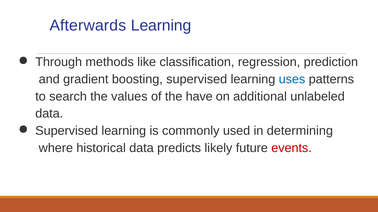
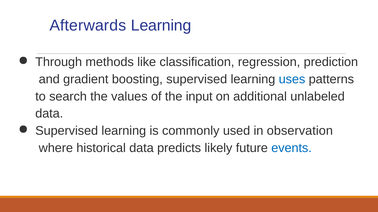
have: have -> input
determining: determining -> observation
events colour: red -> blue
